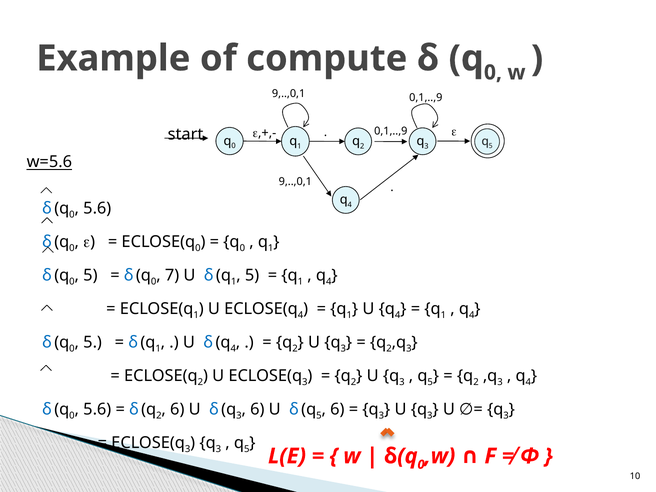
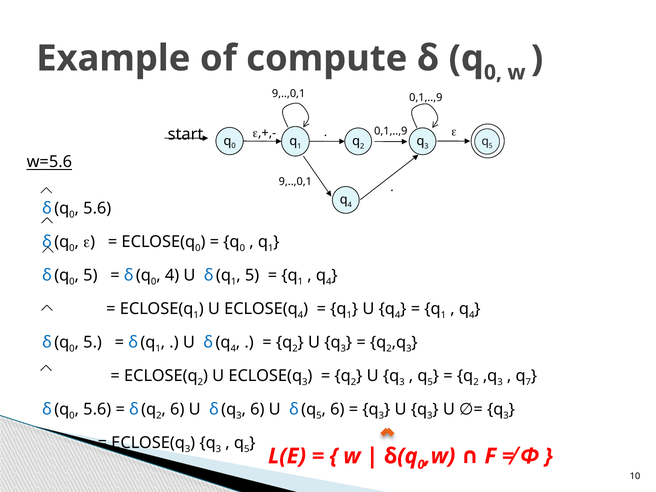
7 at (172, 275): 7 -> 4
4 at (528, 382): 4 -> 7
